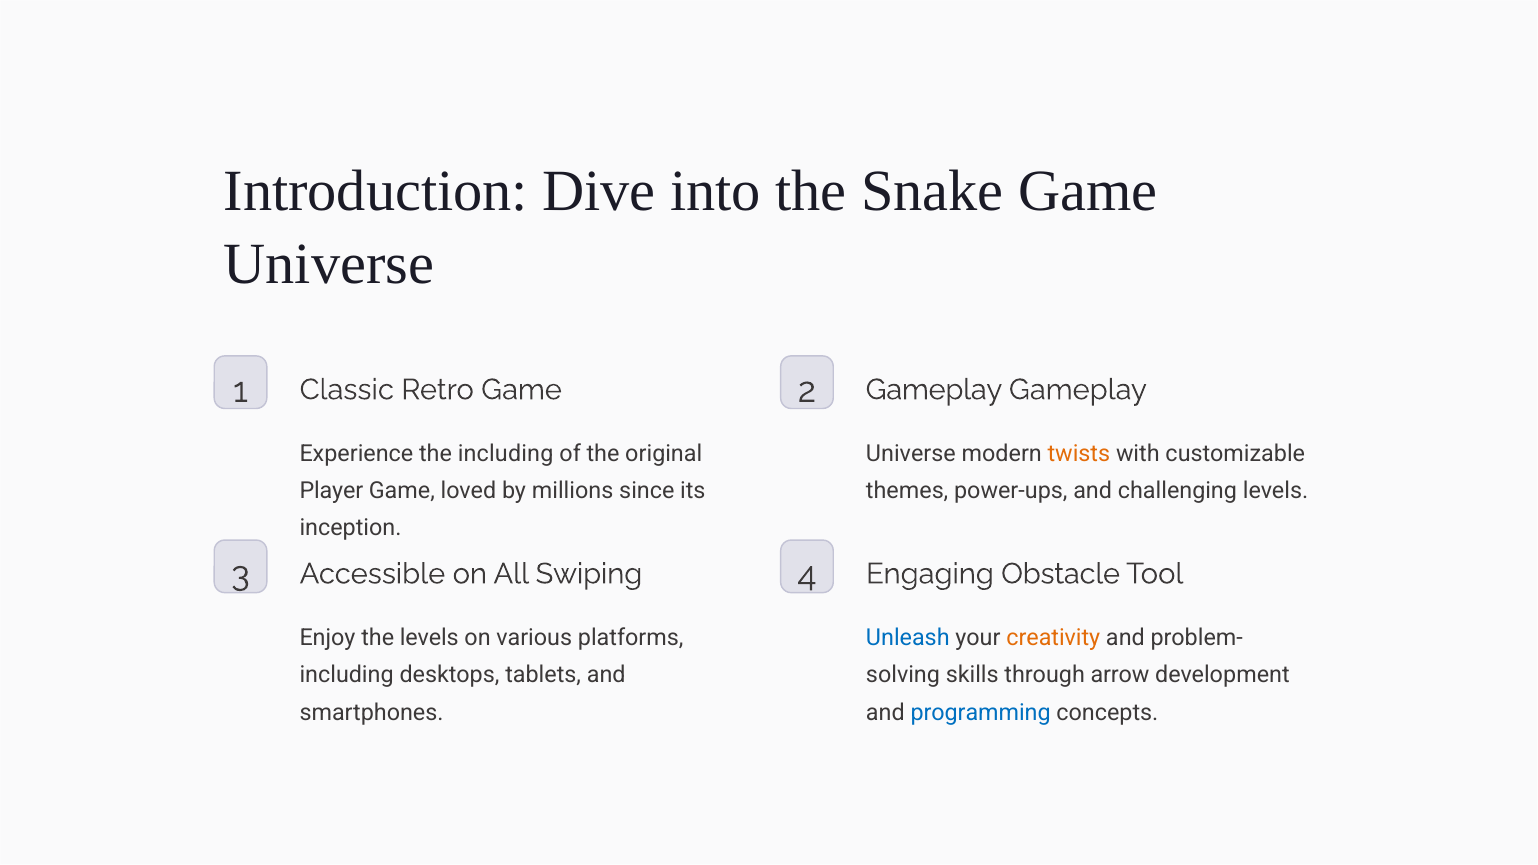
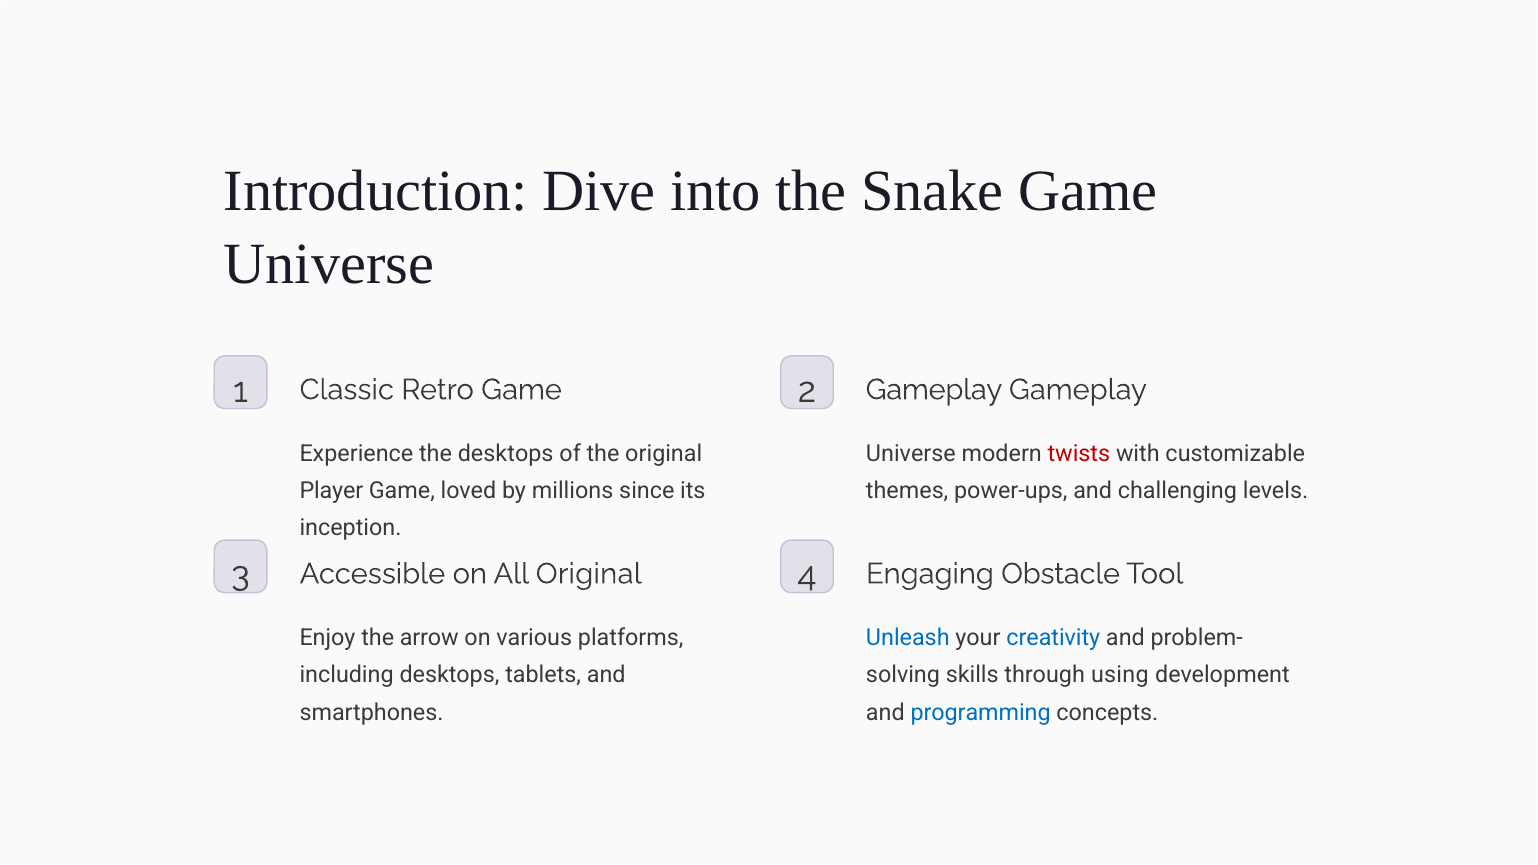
the including: including -> desktops
twists colour: orange -> red
All Swiping: Swiping -> Original
the levels: levels -> arrow
creativity colour: orange -> blue
arrow: arrow -> using
